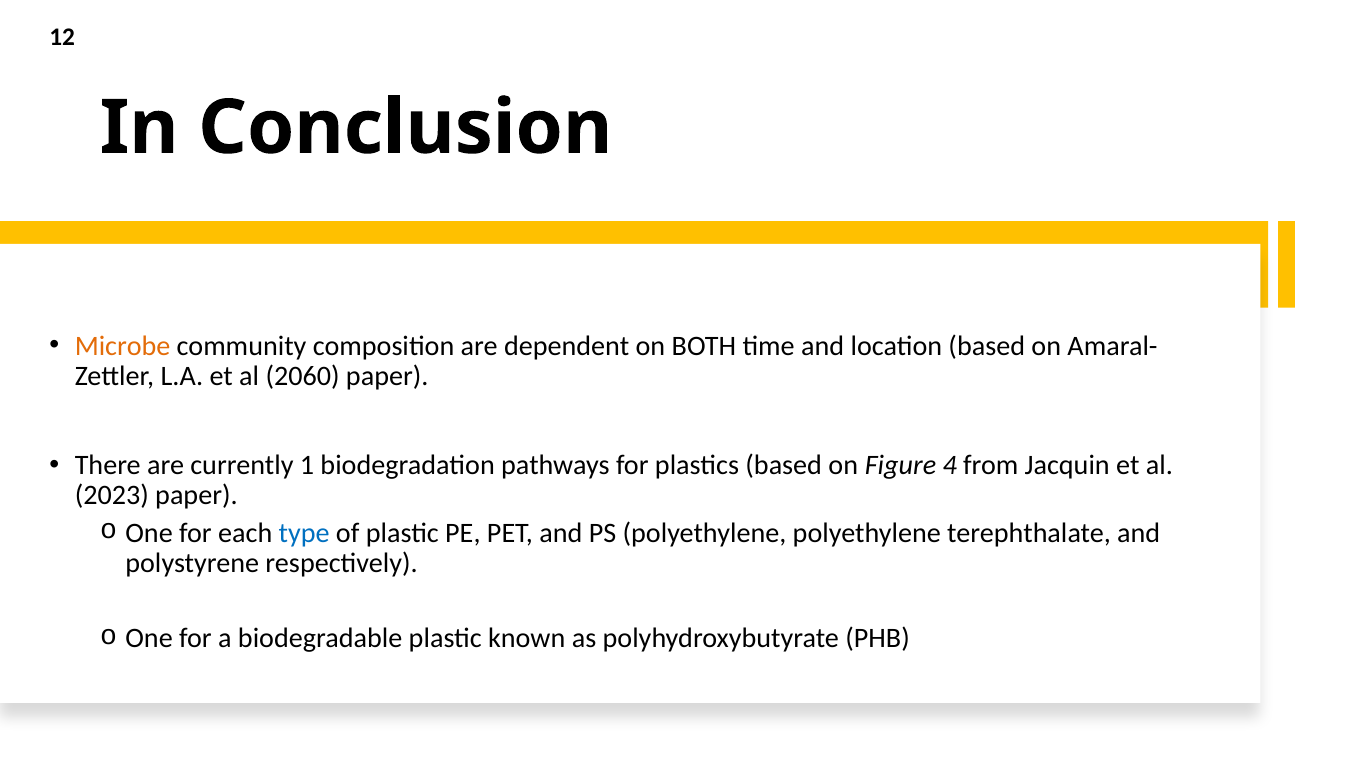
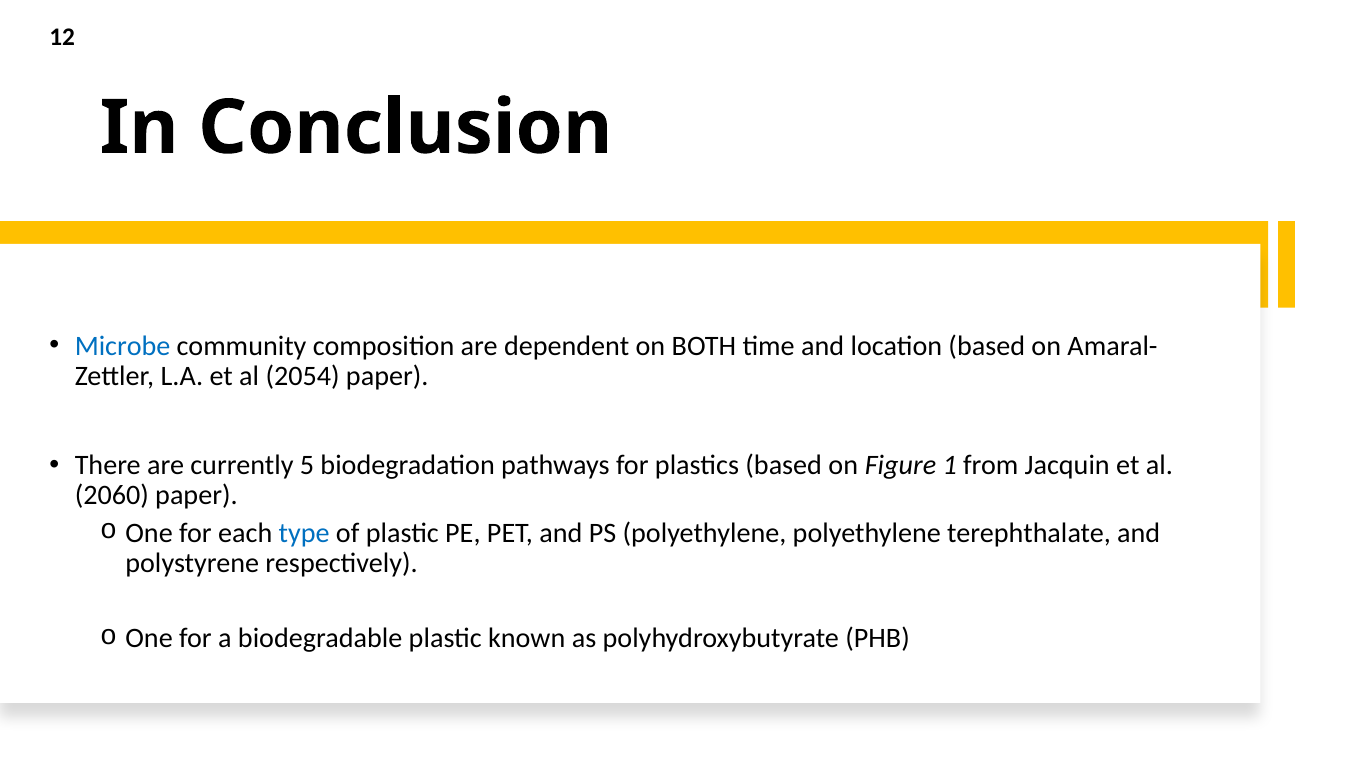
Microbe colour: orange -> blue
2060: 2060 -> 2054
1: 1 -> 5
4: 4 -> 1
2023: 2023 -> 2060
